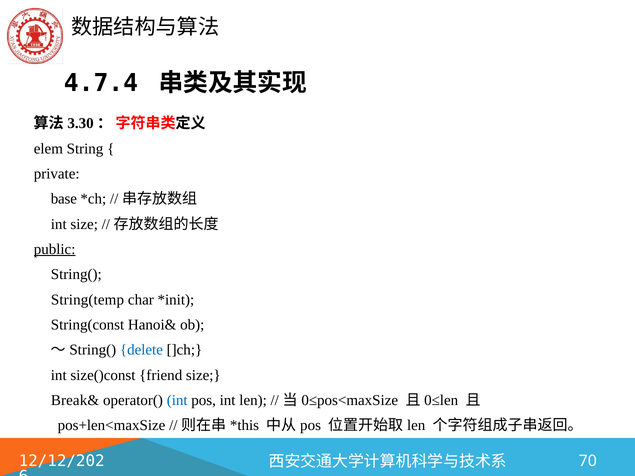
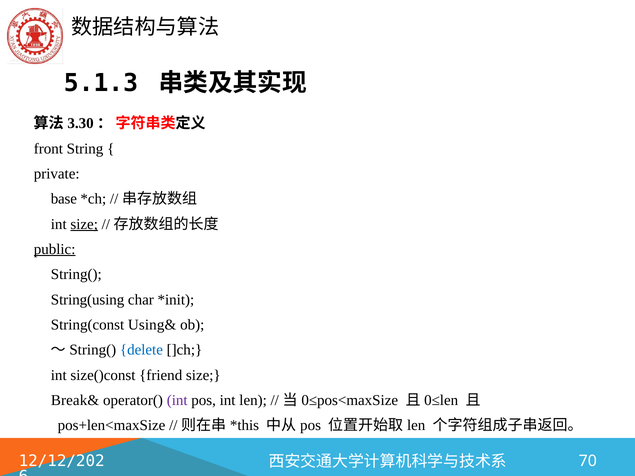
4.7.4: 4.7.4 -> 5.1.3
elem: elem -> front
size at (84, 224) underline: none -> present
String(temp: String(temp -> String(using
Hanoi&: Hanoi& -> Using&
int at (177, 400) colour: blue -> purple
